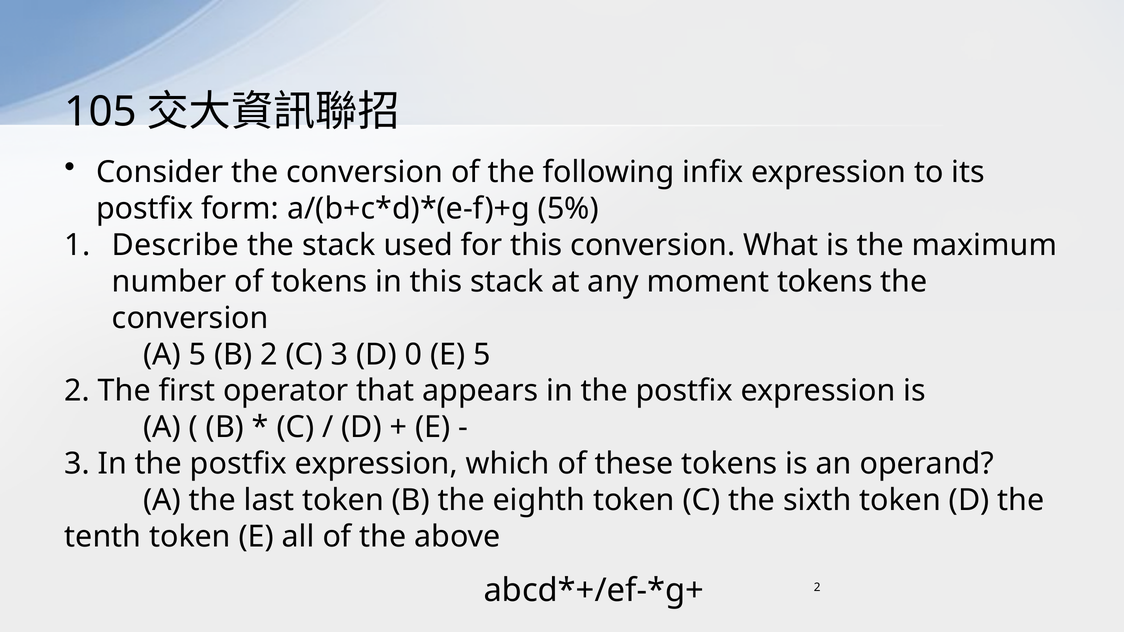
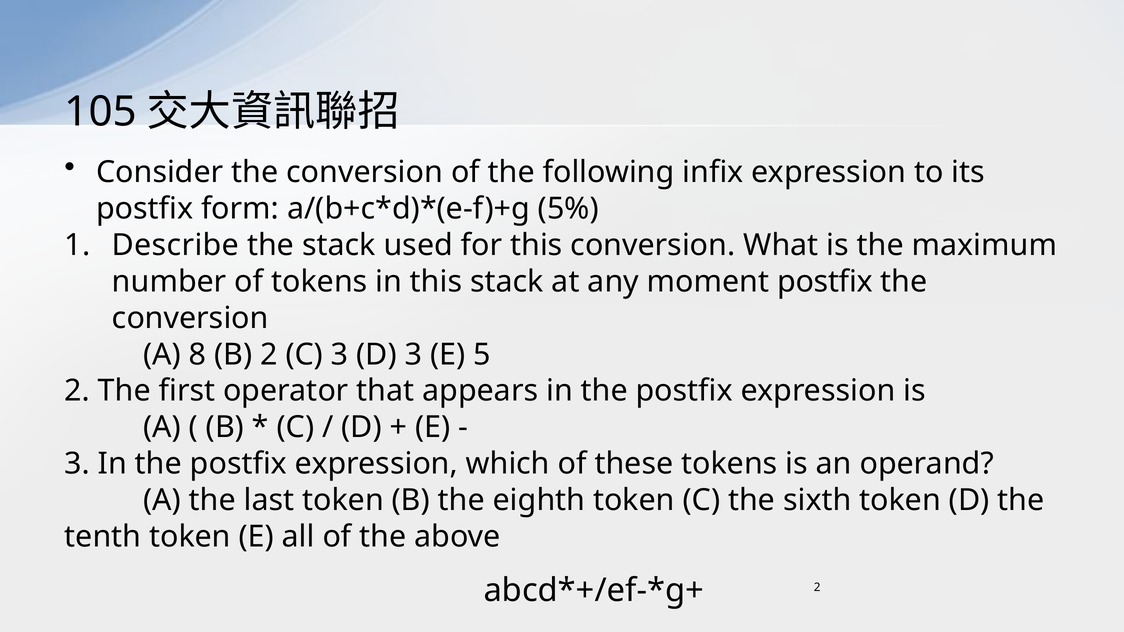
moment tokens: tokens -> postfix
A 5: 5 -> 8
D 0: 0 -> 3
